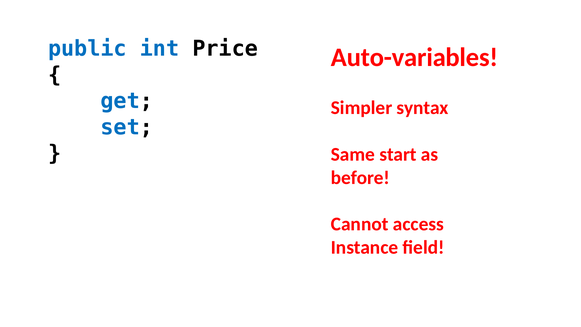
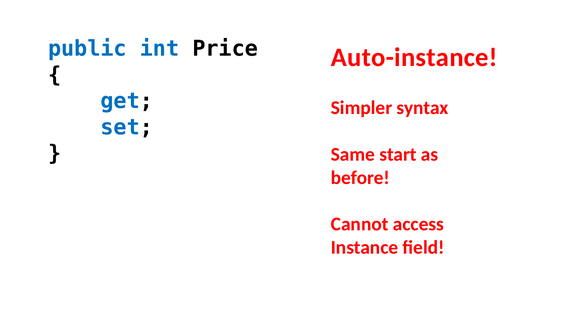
Auto-variables: Auto-variables -> Auto-instance
